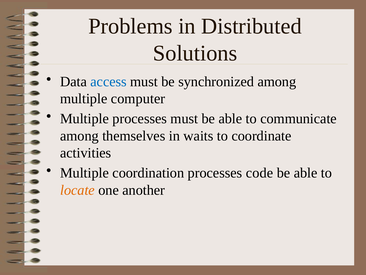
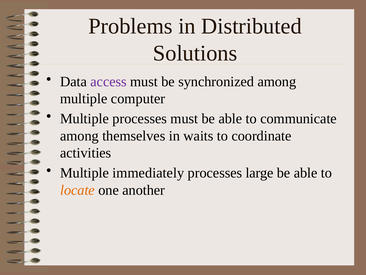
access colour: blue -> purple
coordination: coordination -> immediately
code: code -> large
